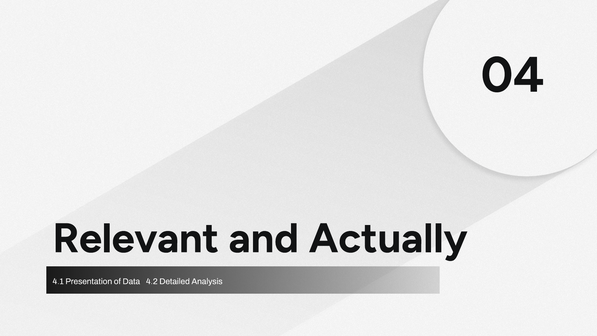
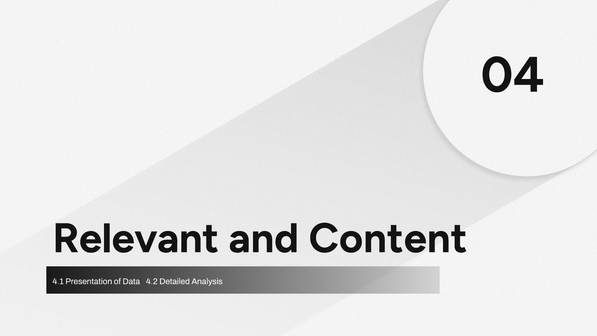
Actually: Actually -> Content
